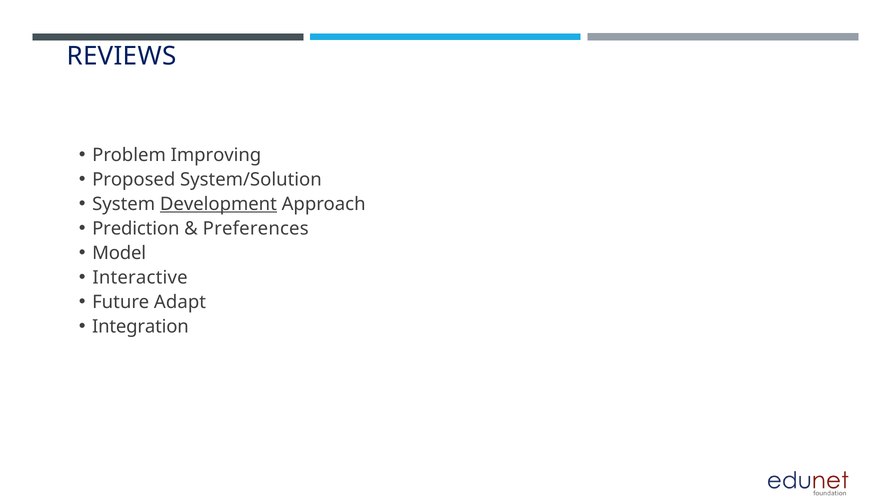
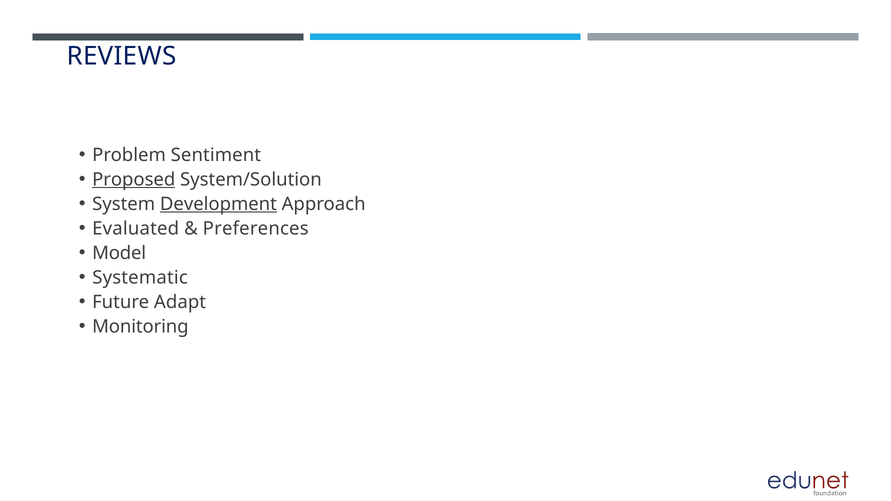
Improving: Improving -> Sentiment
Proposed underline: none -> present
Prediction: Prediction -> Evaluated
Interactive: Interactive -> Systematic
Integration: Integration -> Monitoring
